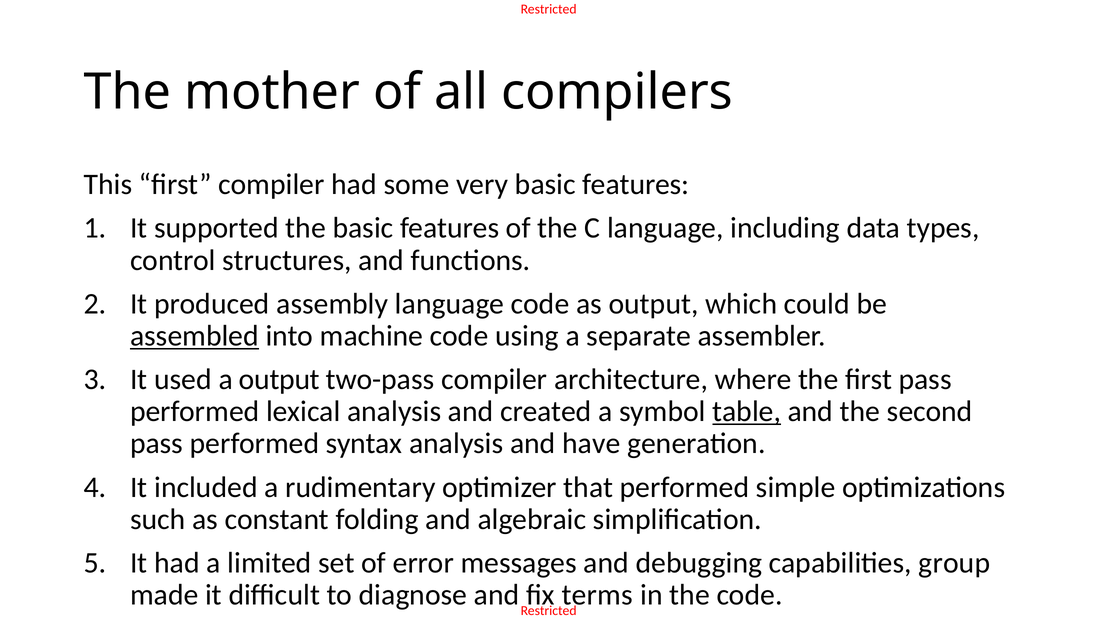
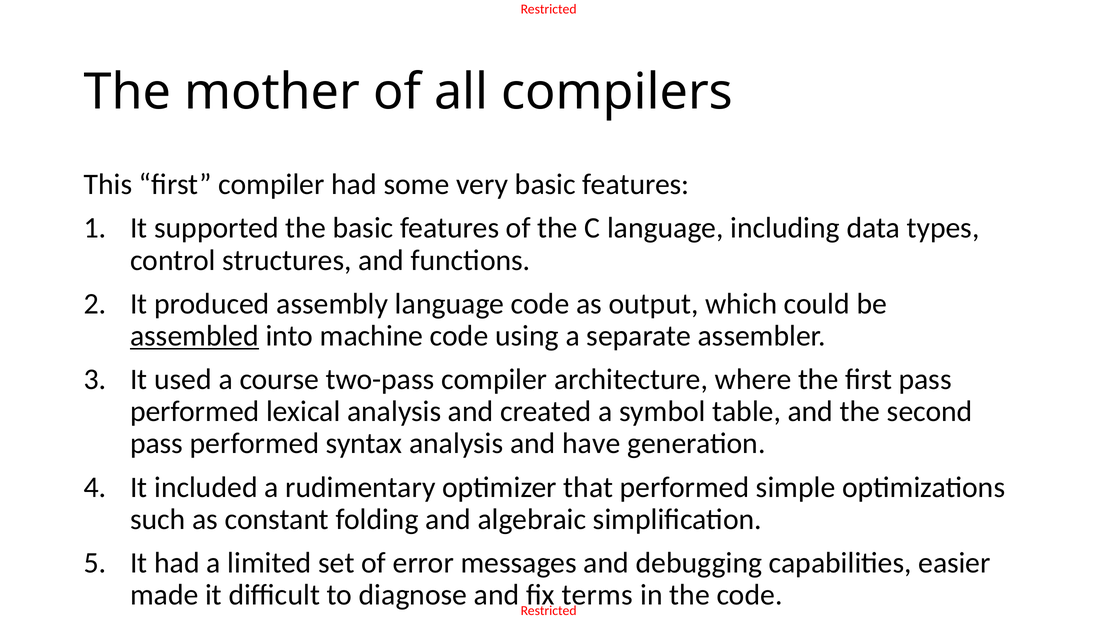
a output: output -> course
table underline: present -> none
group: group -> easier
